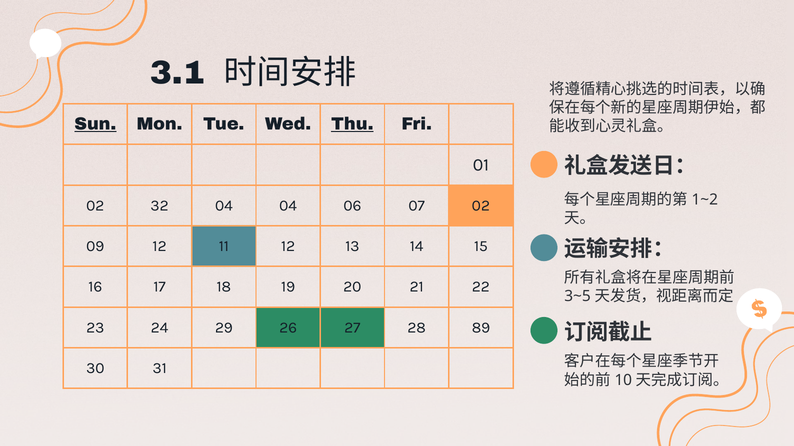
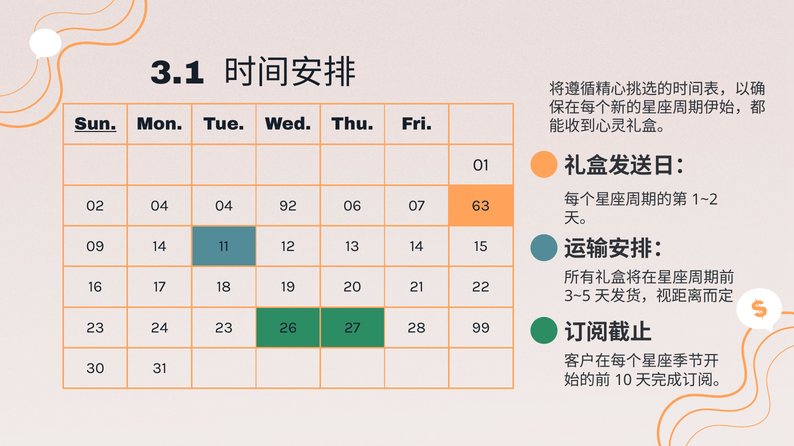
Thu underline: present -> none
02 32: 32 -> 04
04 04: 04 -> 92
07 02: 02 -> 63
09 12: 12 -> 14
24 29: 29 -> 23
89: 89 -> 99
